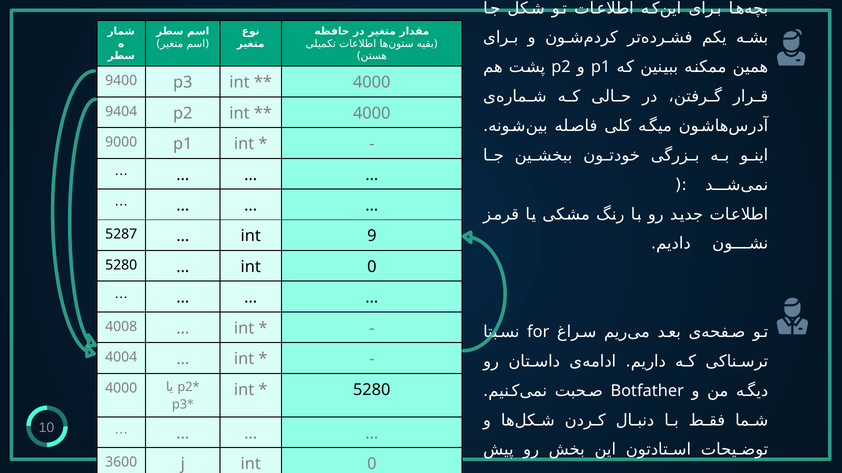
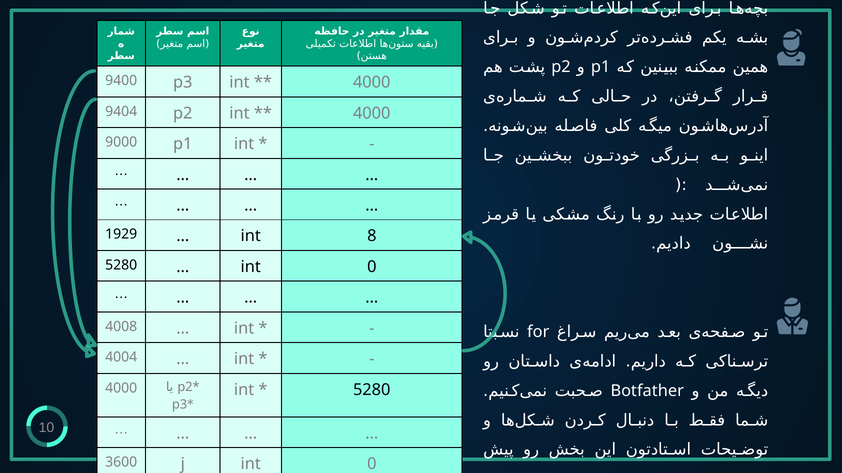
5287: 5287 -> 1929
9: 9 -> 8
